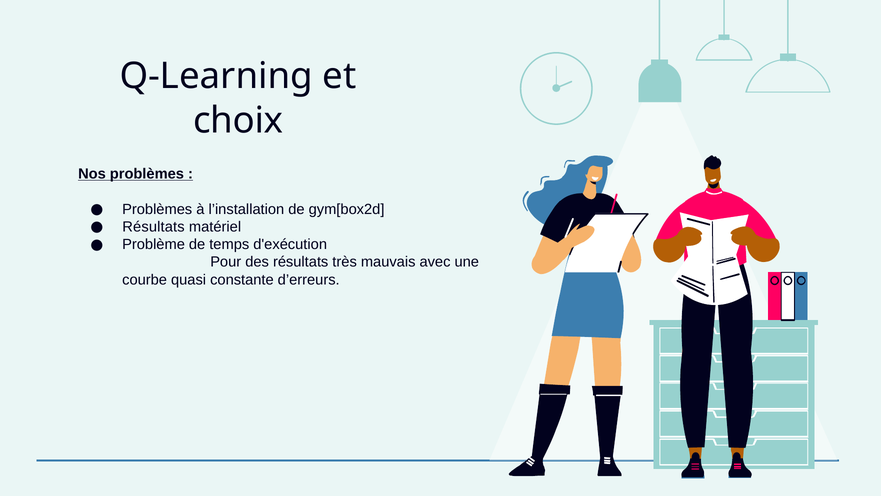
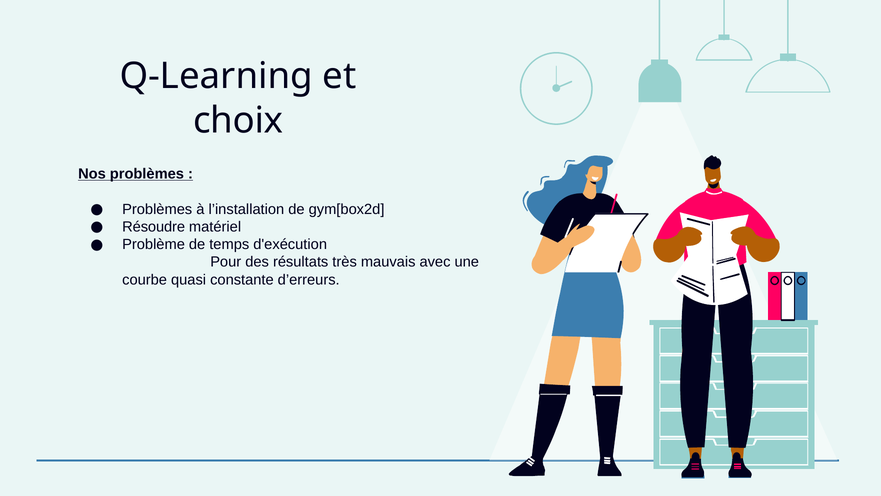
Résultats at (154, 227): Résultats -> Résoudre
